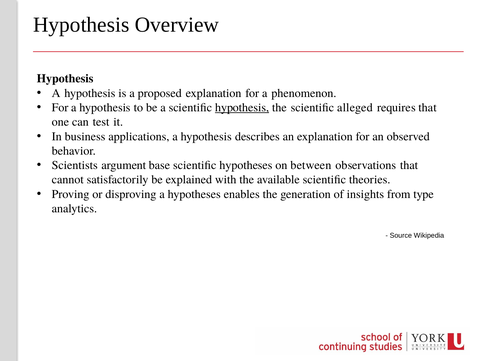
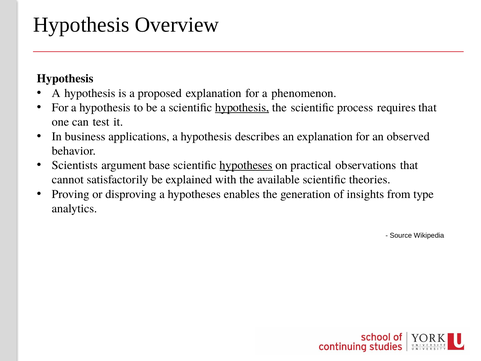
alleged: alleged -> process
hypotheses at (246, 165) underline: none -> present
between: between -> practical
